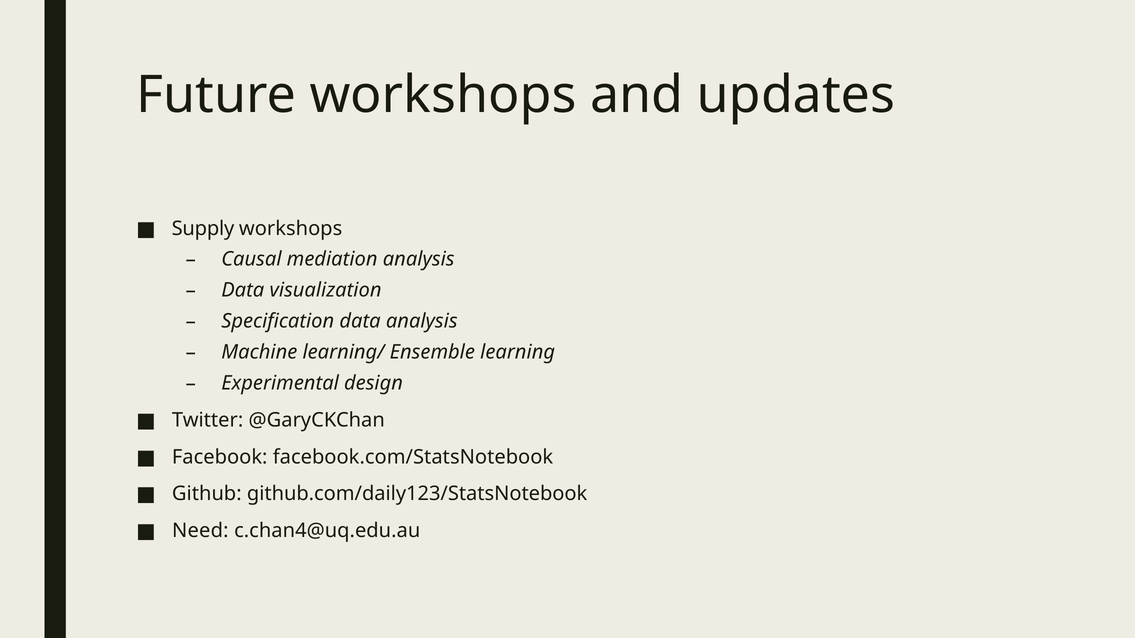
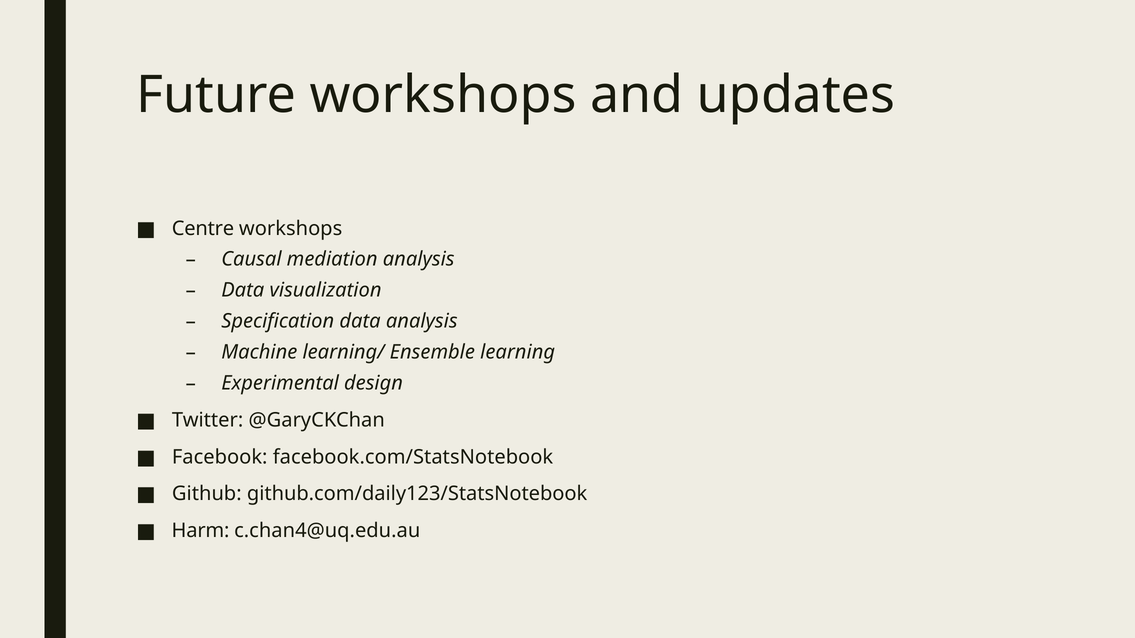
Supply: Supply -> Centre
Need: Need -> Harm
